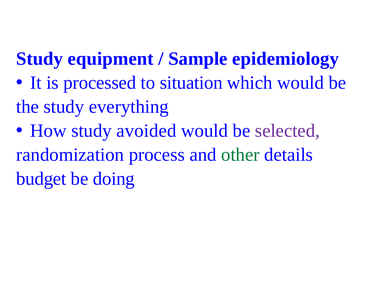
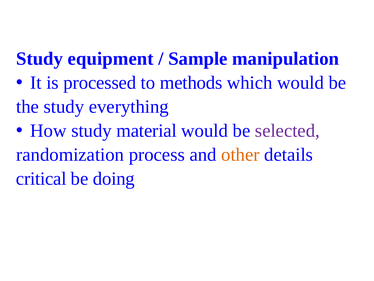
epidemiology: epidemiology -> manipulation
situation: situation -> methods
avoided: avoided -> material
other colour: green -> orange
budget: budget -> critical
